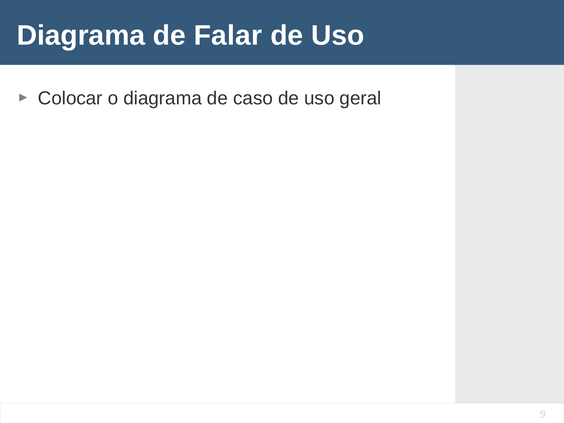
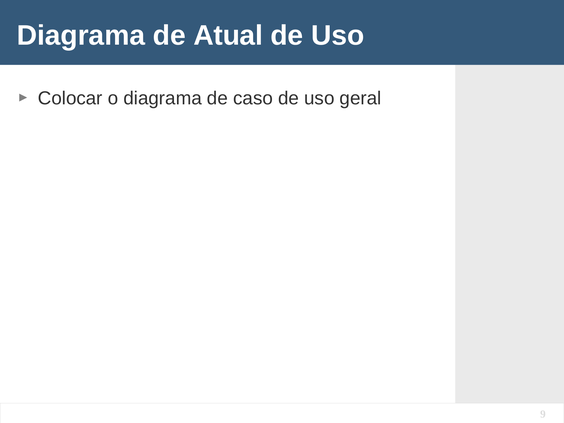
Falar: Falar -> Atual
